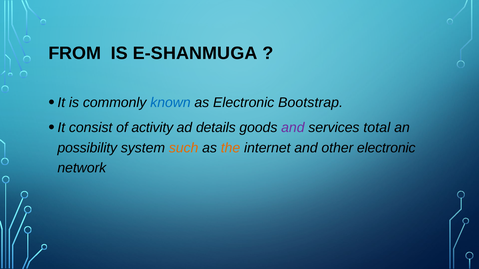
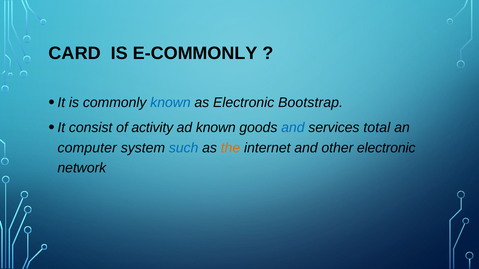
FROM: FROM -> CARD
E-SHANMUGA: E-SHANMUGA -> E-COMMONLY
ad details: details -> known
and at (293, 128) colour: purple -> blue
possibility: possibility -> computer
such colour: orange -> blue
